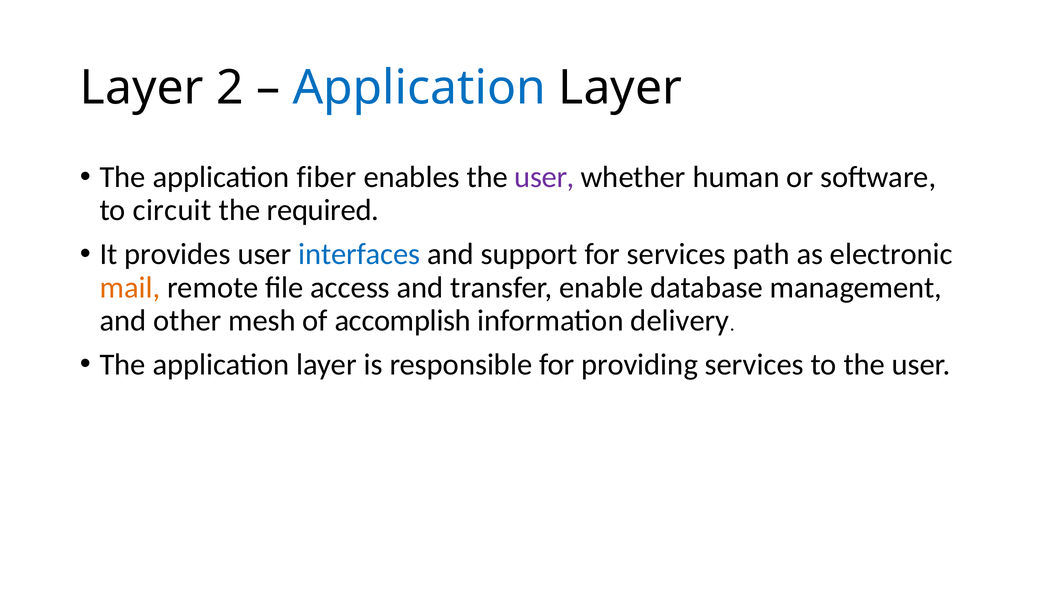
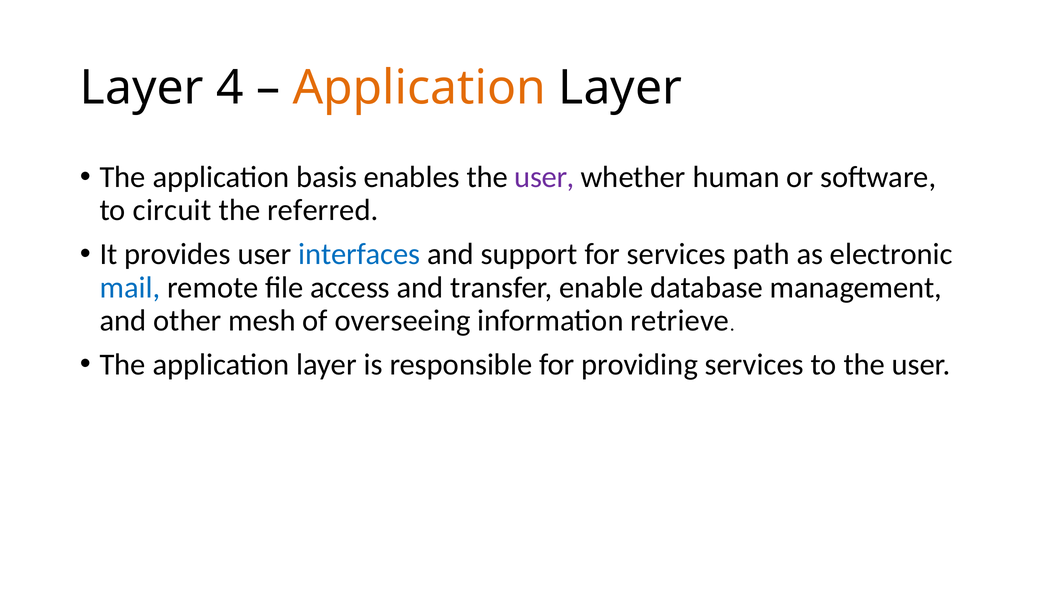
2: 2 -> 4
Application at (419, 88) colour: blue -> orange
fiber: fiber -> basis
required: required -> referred
mail colour: orange -> blue
accomplish: accomplish -> overseeing
delivery: delivery -> retrieve
